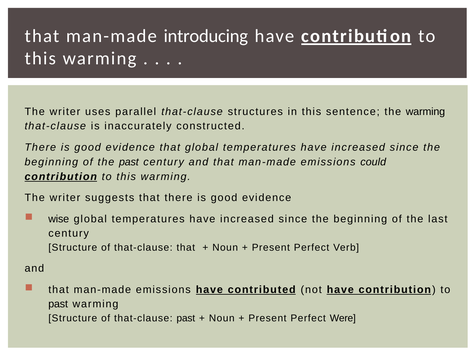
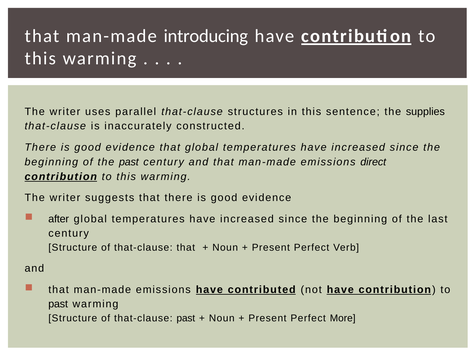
the warming: warming -> supplies
could: could -> direct
wise: wise -> after
Were: Were -> More
